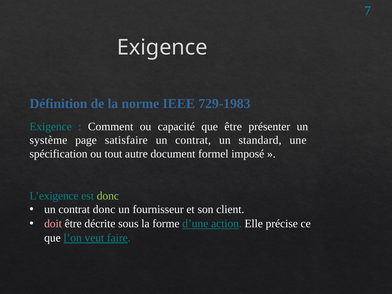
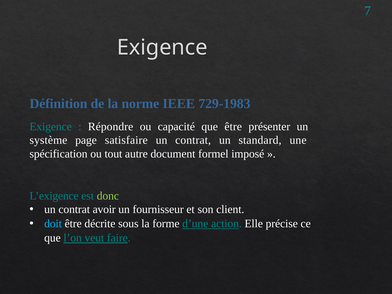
Comment: Comment -> Répondre
contrat donc: donc -> avoir
doit colour: pink -> light blue
